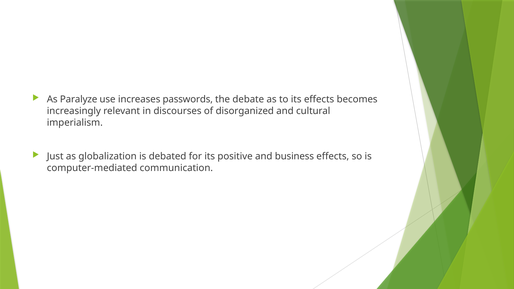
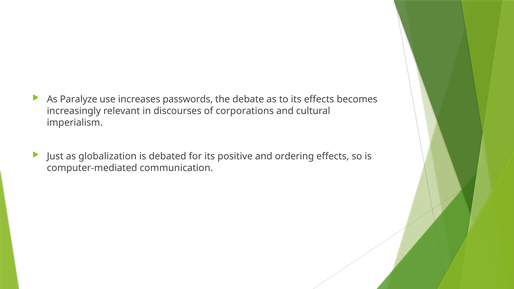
disorganized: disorganized -> corporations
business: business -> ordering
